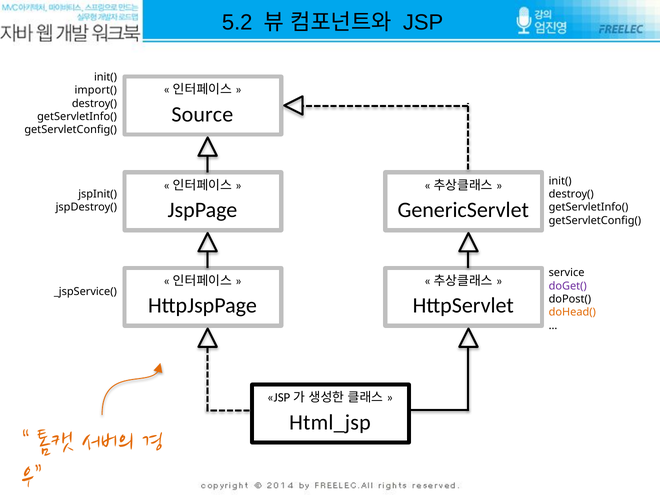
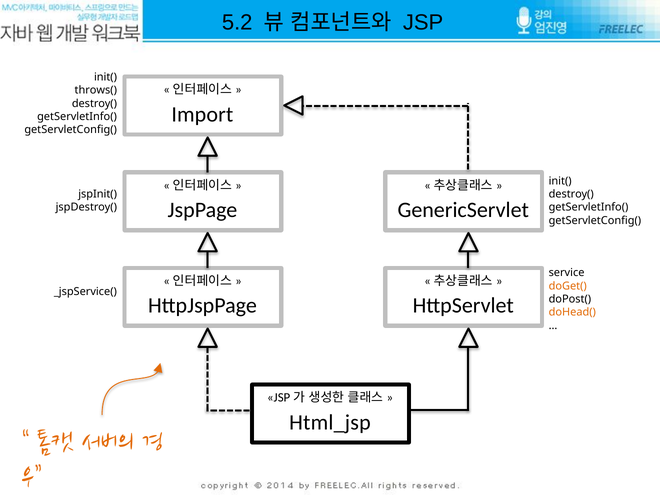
import(: import( -> throws(
Source: Source -> Import
doGet( colour: purple -> orange
